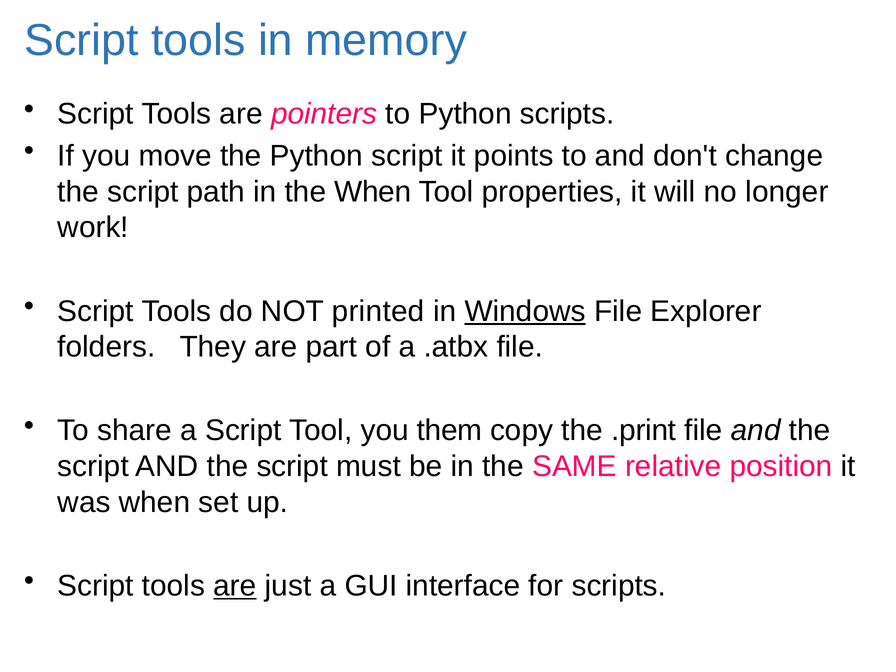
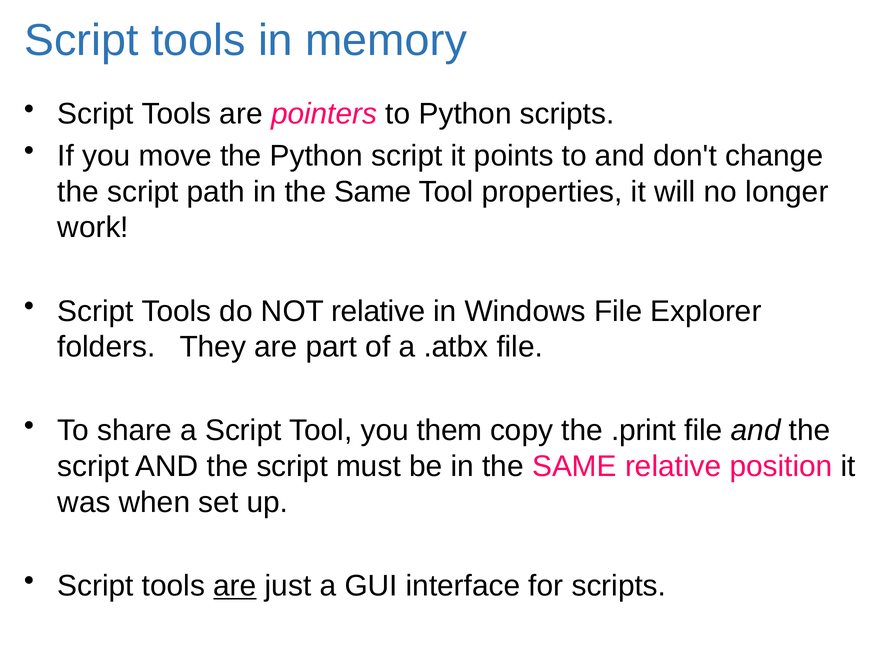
path in the When: When -> Same
NOT printed: printed -> relative
Windows underline: present -> none
